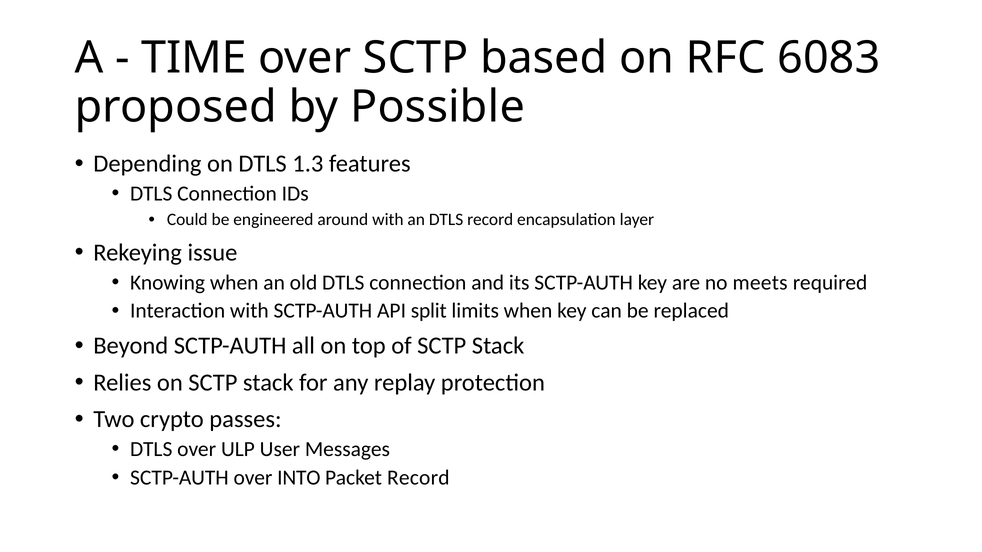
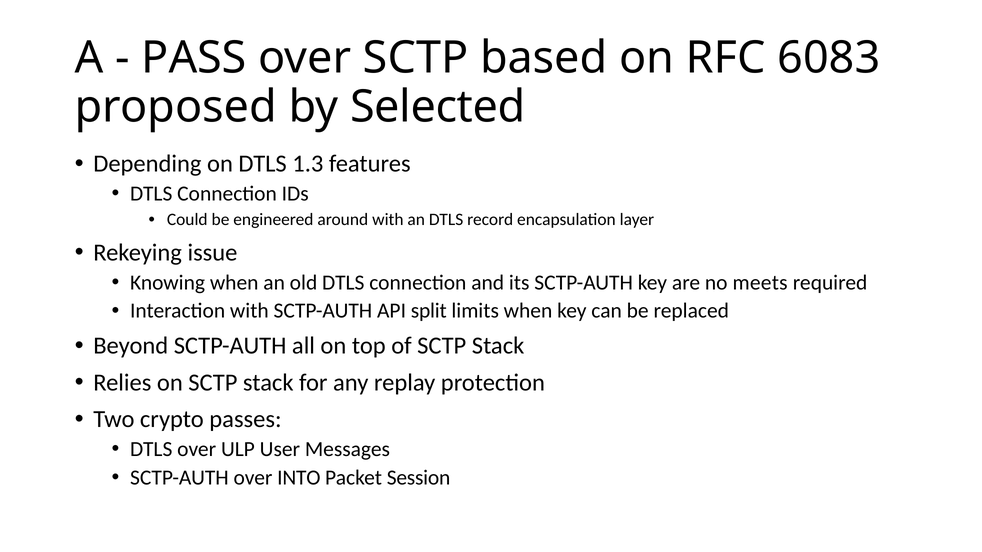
TIME: TIME -> PASS
Possible: Possible -> Selected
Packet Record: Record -> Session
